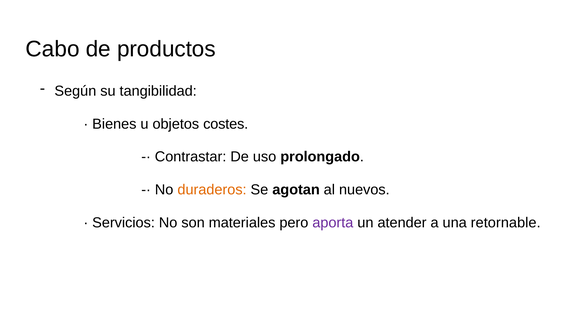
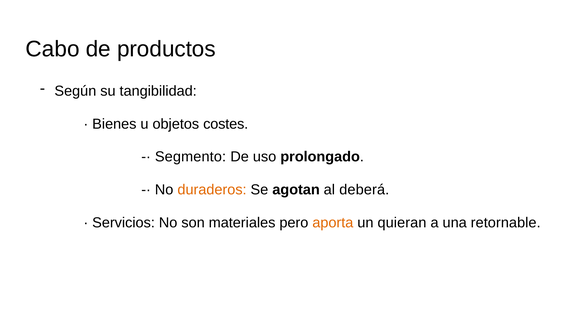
Contrastar: Contrastar -> Segmento
nuevos: nuevos -> deberá
aporta colour: purple -> orange
atender: atender -> quieran
